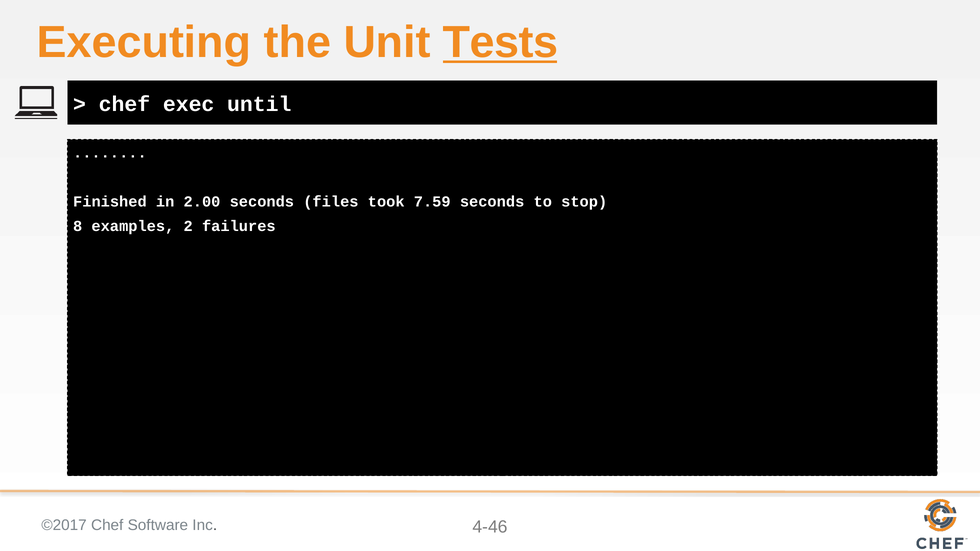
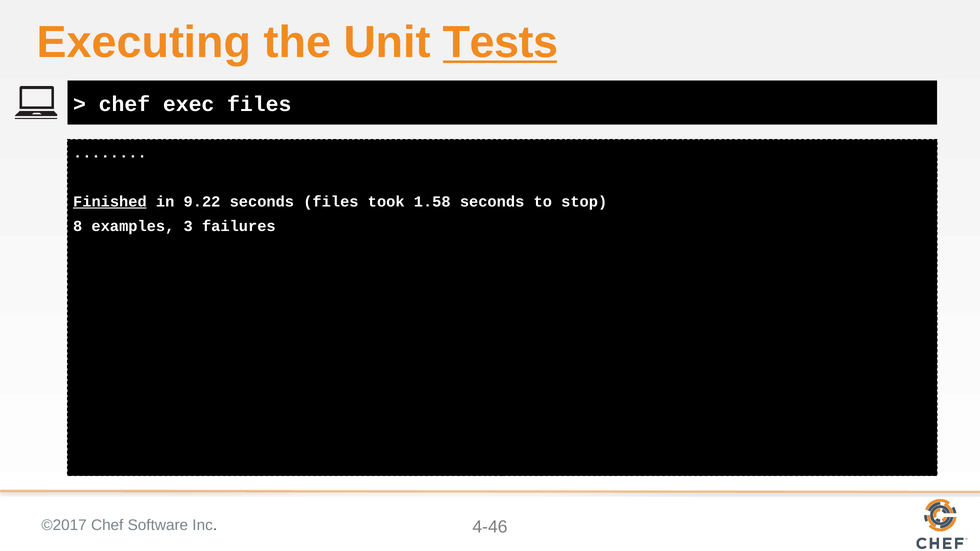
exec until: until -> files
Finished underline: none -> present
2.00: 2.00 -> 9.22
7.59: 7.59 -> 1.58
2: 2 -> 3
